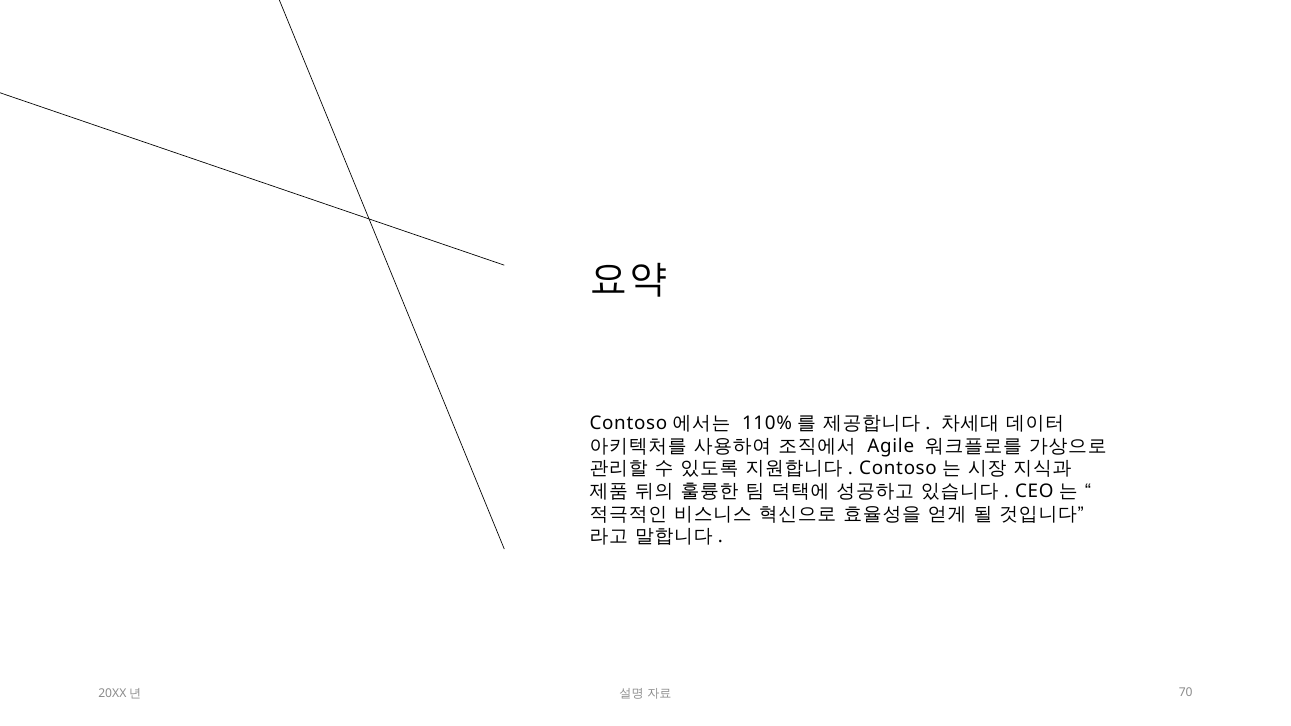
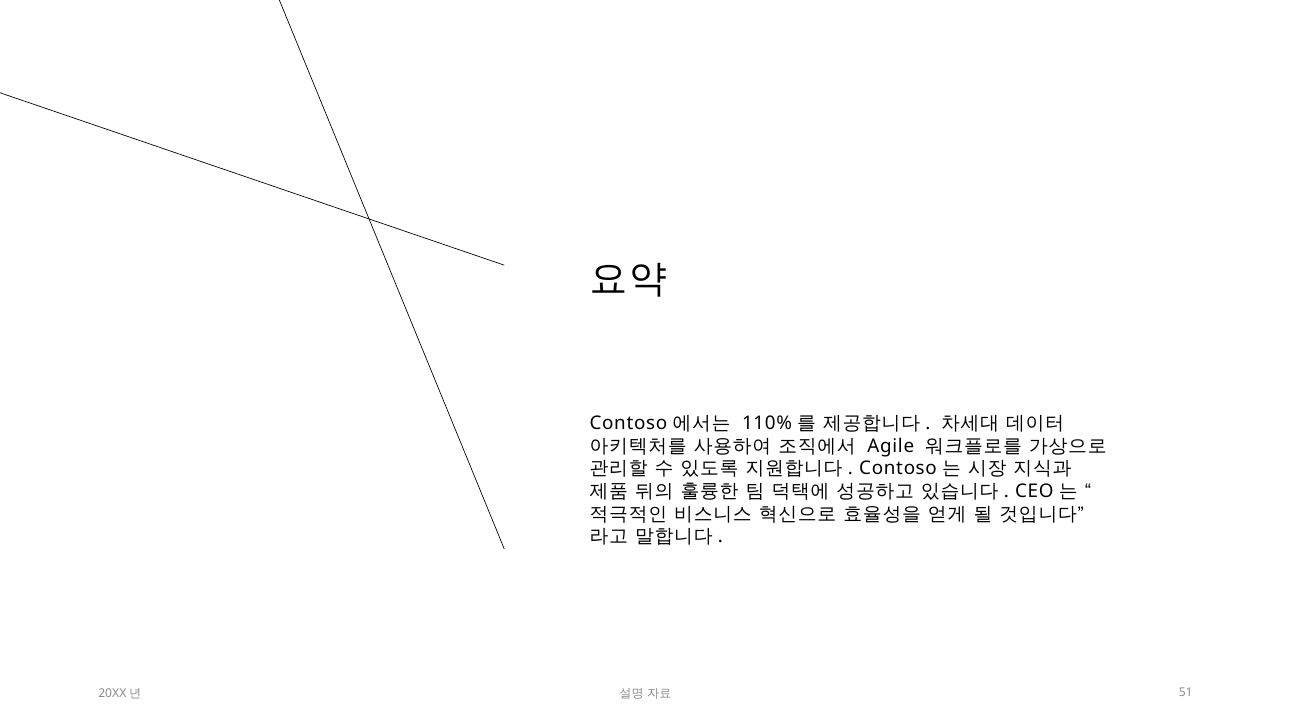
70: 70 -> 51
